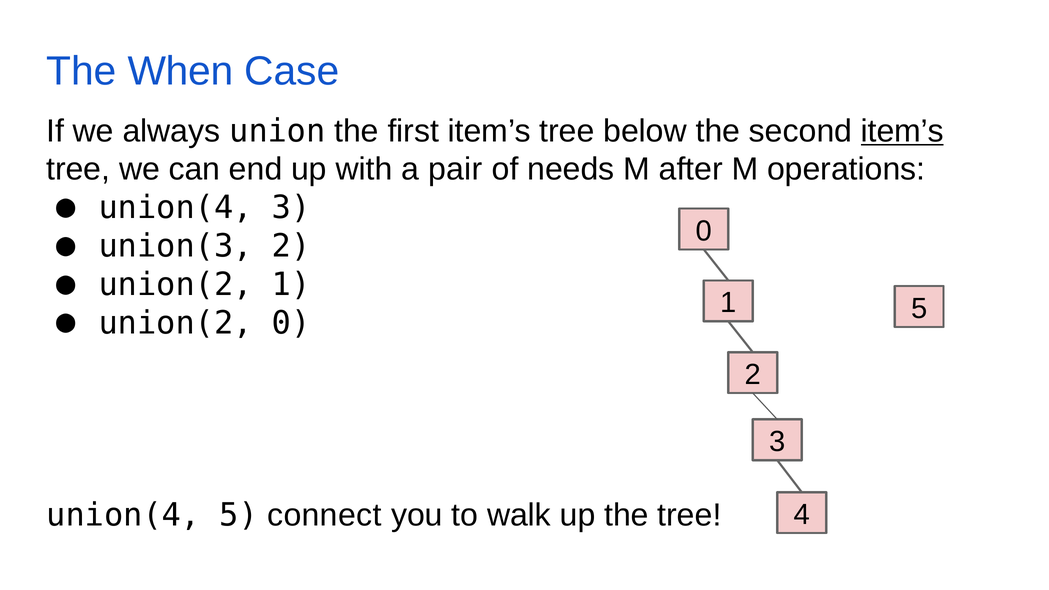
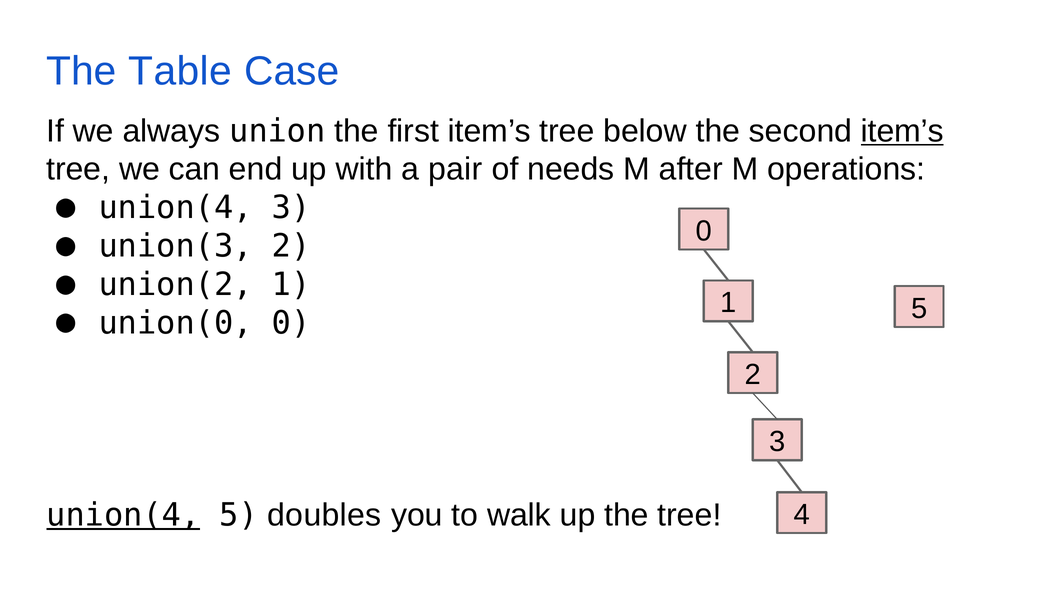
When: When -> Table
union(2 at (176, 323): union(2 -> union(0
union(4 at (123, 515) underline: none -> present
connect: connect -> doubles
